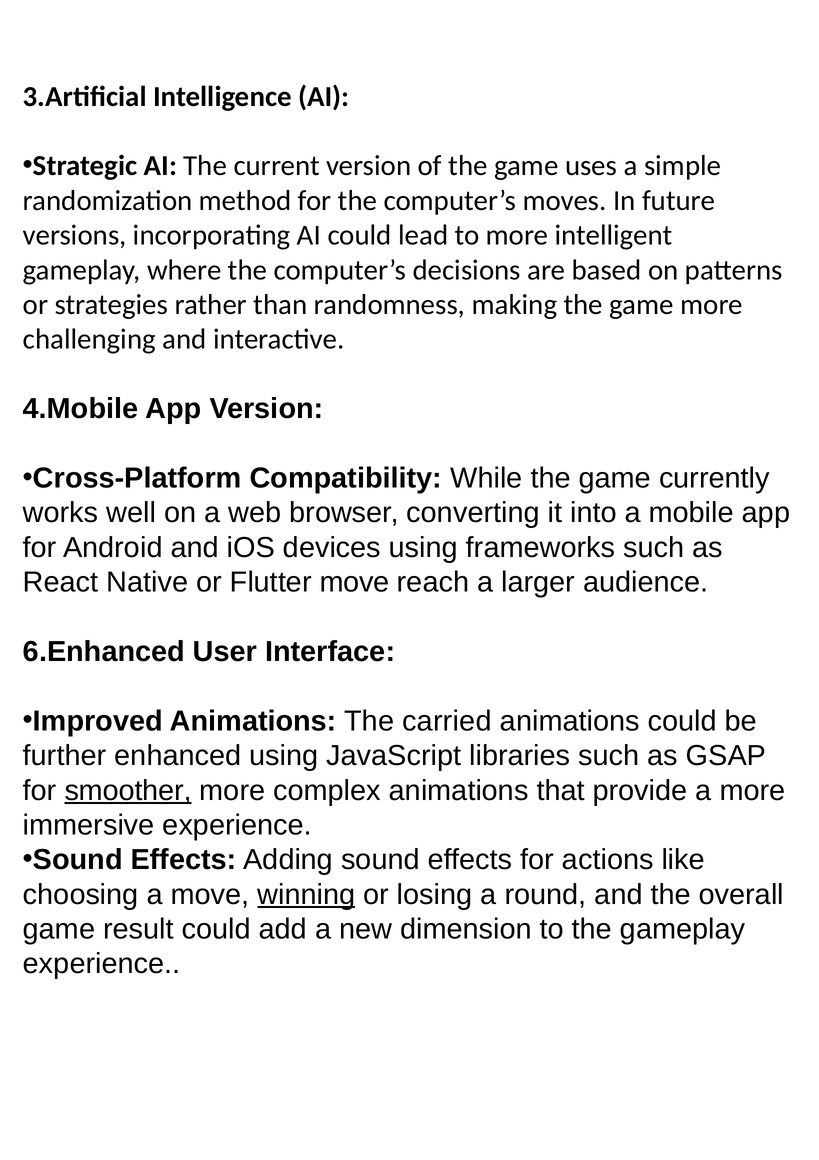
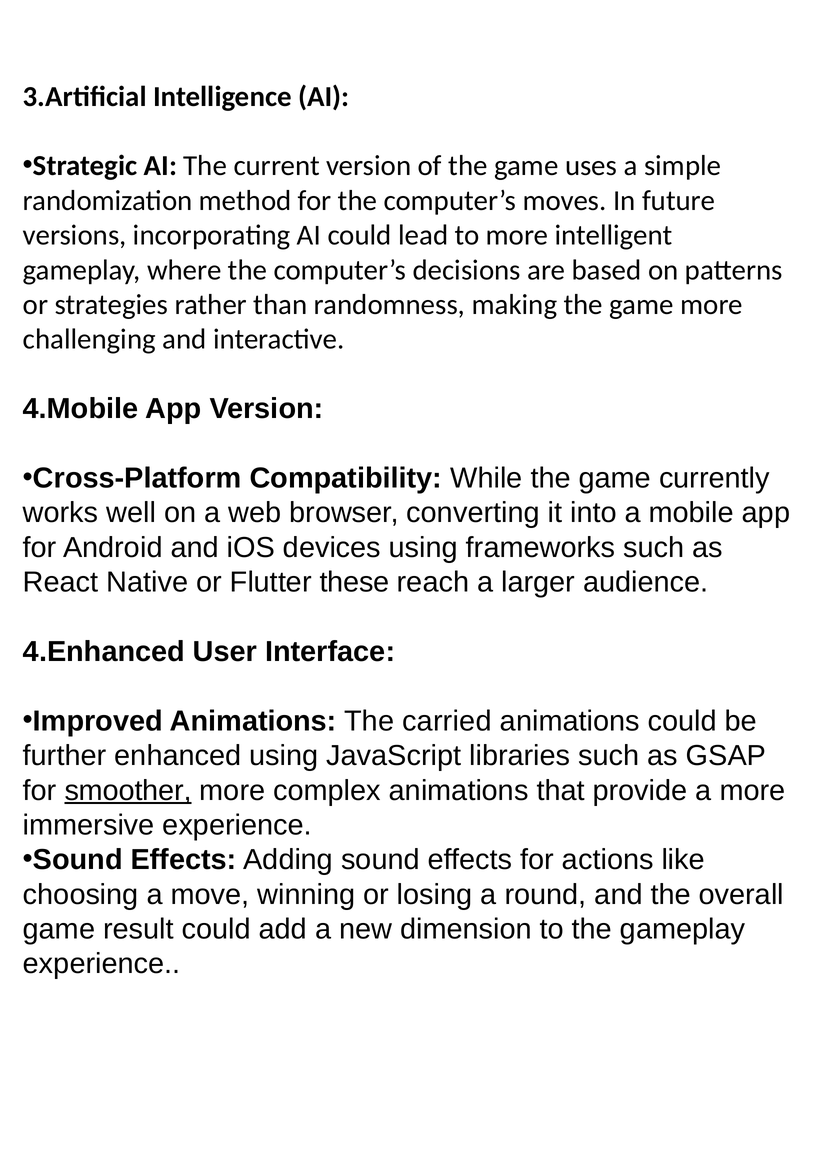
Flutter move: move -> these
6.Enhanced: 6.Enhanced -> 4.Enhanced
winning underline: present -> none
